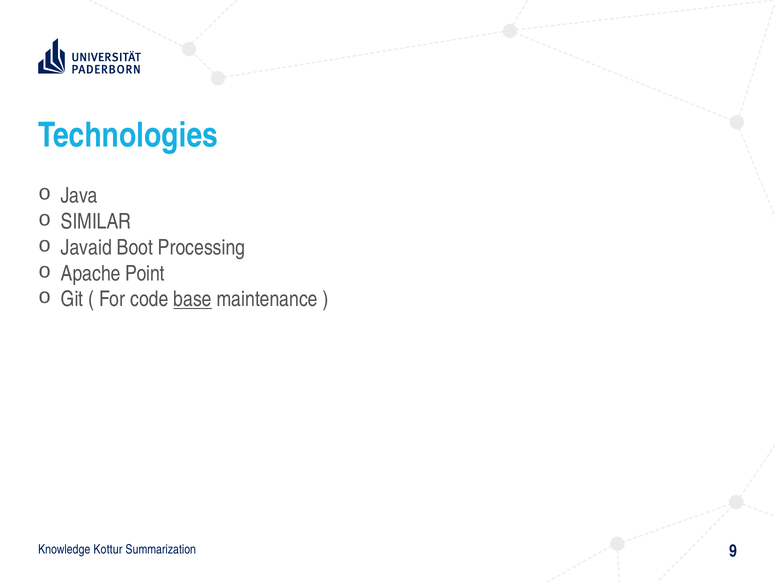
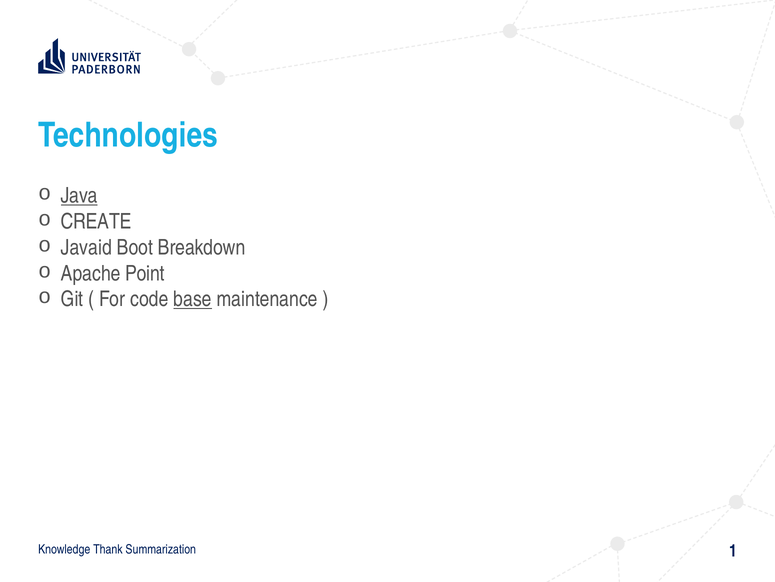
Java underline: none -> present
SIMILAR: SIMILAR -> CREATE
Processing: Processing -> Breakdown
Kottur: Kottur -> Thank
9: 9 -> 1
